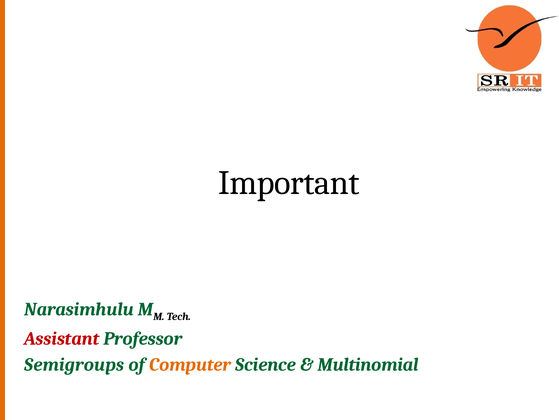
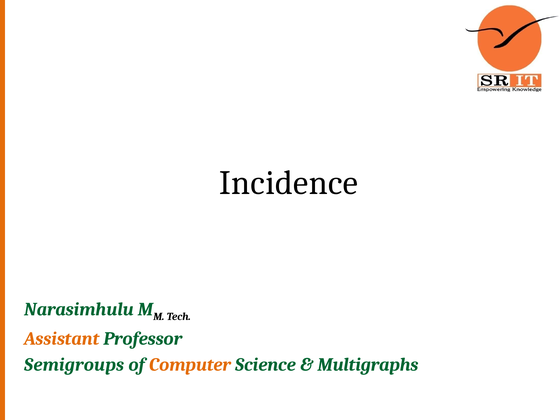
Important: Important -> Incidence
Assistant colour: red -> orange
Multinomial: Multinomial -> Multigraphs
